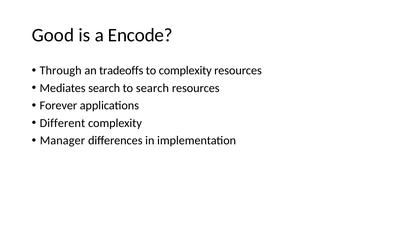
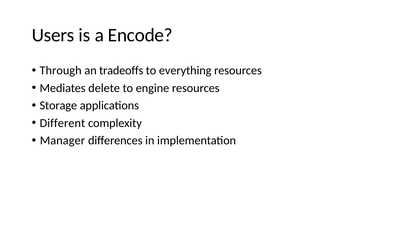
Good: Good -> Users
to complexity: complexity -> everything
Mediates search: search -> delete
to search: search -> engine
Forever: Forever -> Storage
